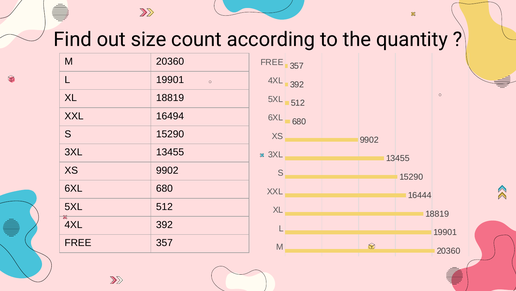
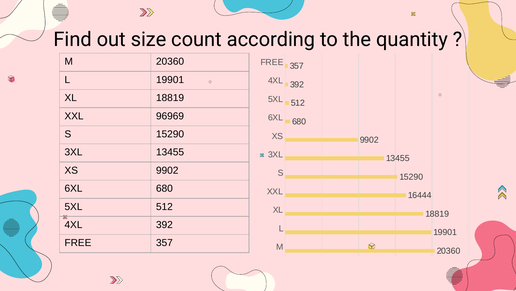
16494: 16494 -> 96969
